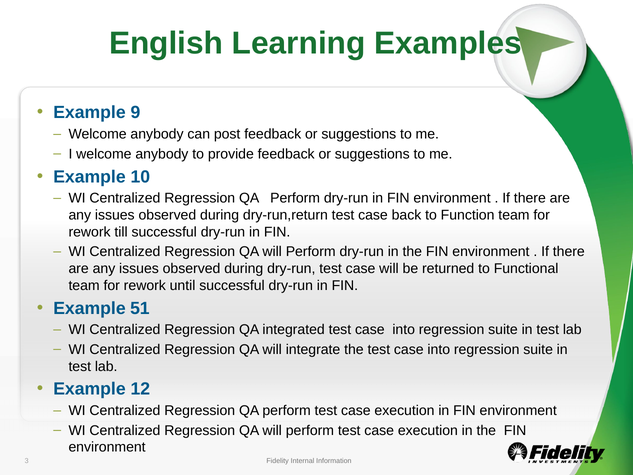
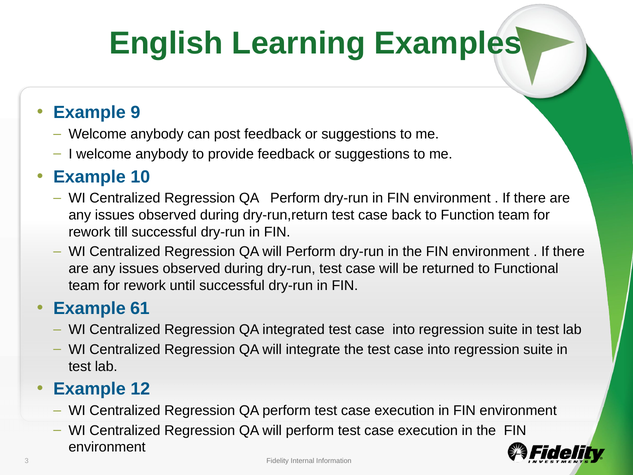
51: 51 -> 61
